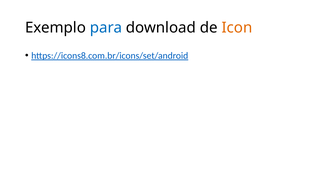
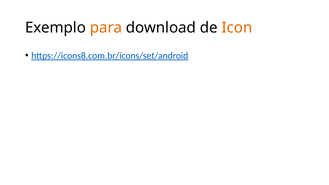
para colour: blue -> orange
